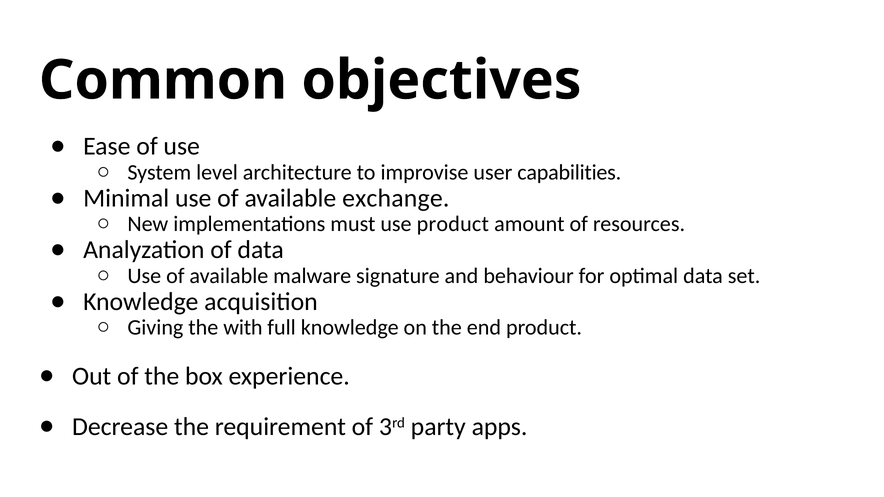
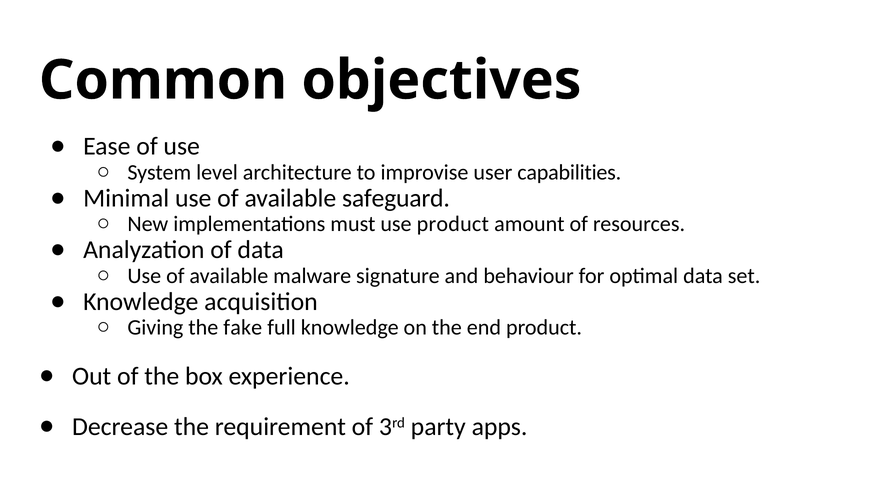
exchange: exchange -> safeguard
with: with -> fake
